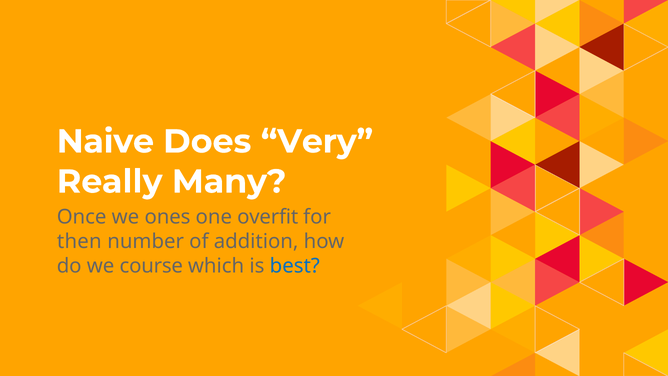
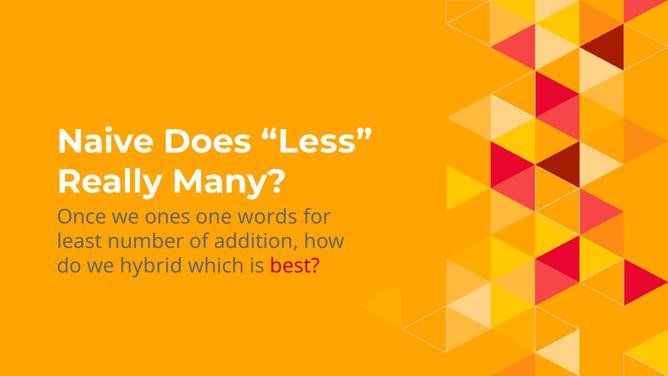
Very: Very -> Less
overfit: overfit -> words
then: then -> least
course: course -> hybrid
best colour: blue -> red
